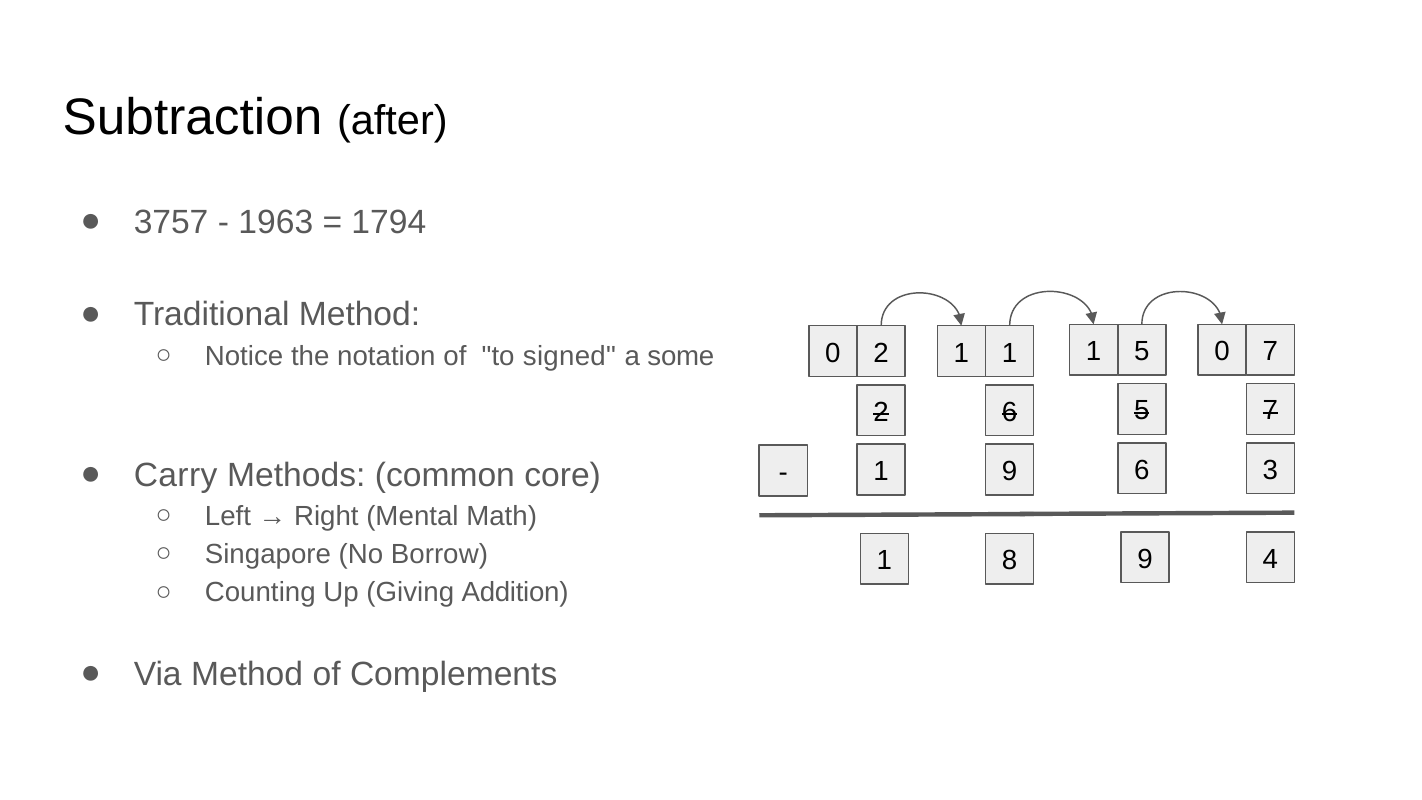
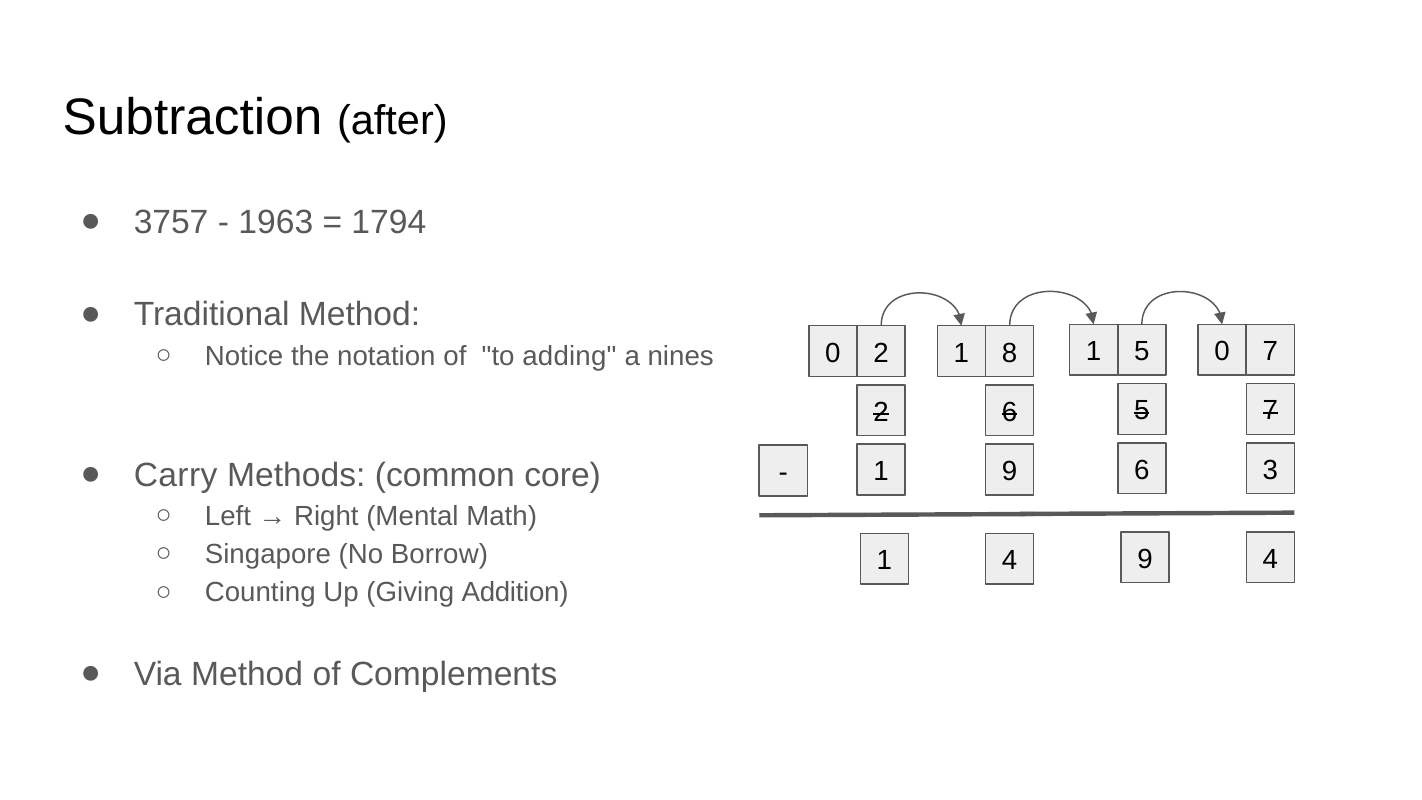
1 1: 1 -> 8
signed: signed -> adding
some: some -> nines
1 8: 8 -> 4
